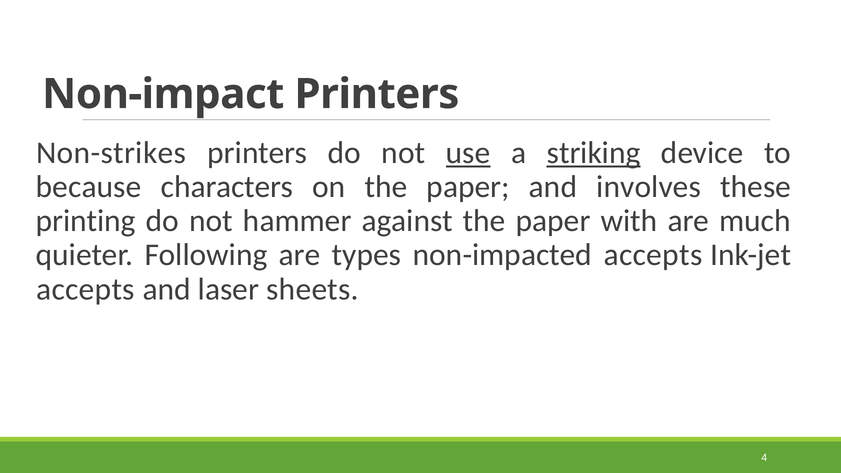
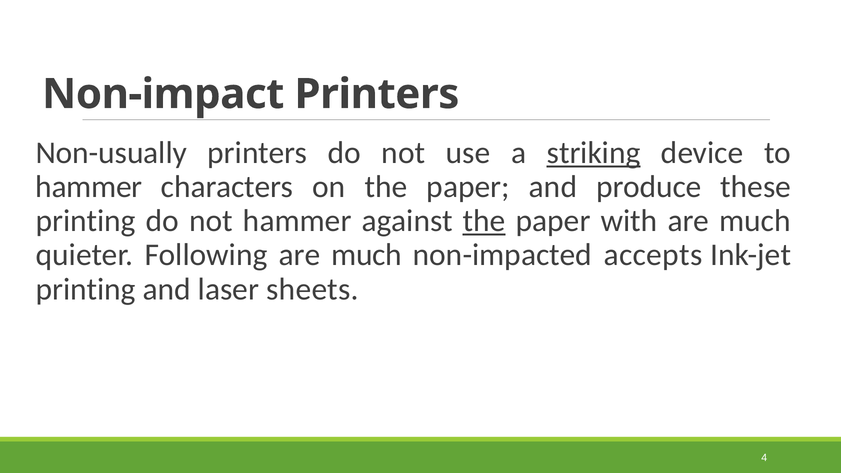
Non-strikes: Non-strikes -> Non-usually
use underline: present -> none
because at (89, 187): because -> hammer
involves: involves -> produce
the at (484, 221) underline: none -> present
Following are types: types -> much
accepts at (85, 289): accepts -> printing
